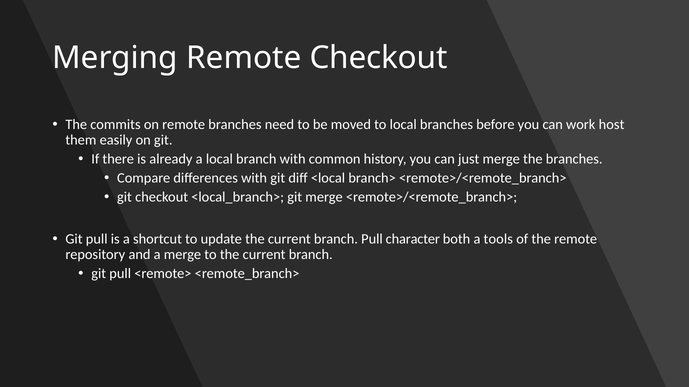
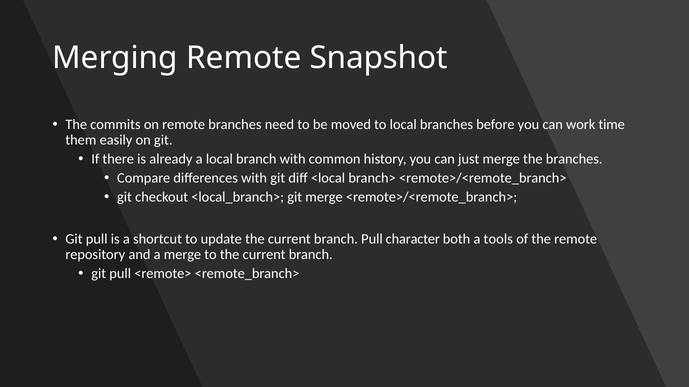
Remote Checkout: Checkout -> Snapshot
host: host -> time
